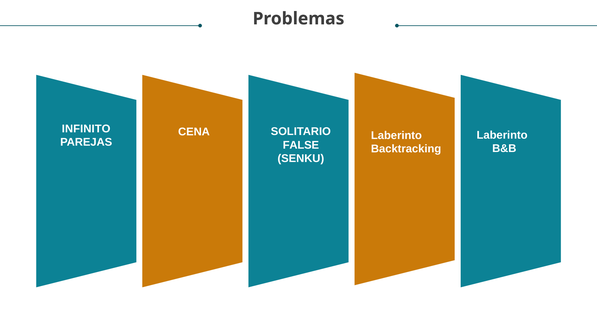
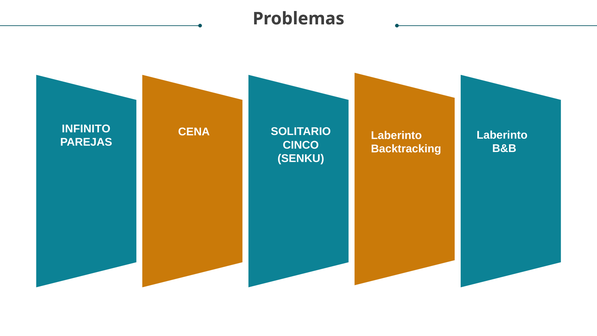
FALSE: FALSE -> CINCO
